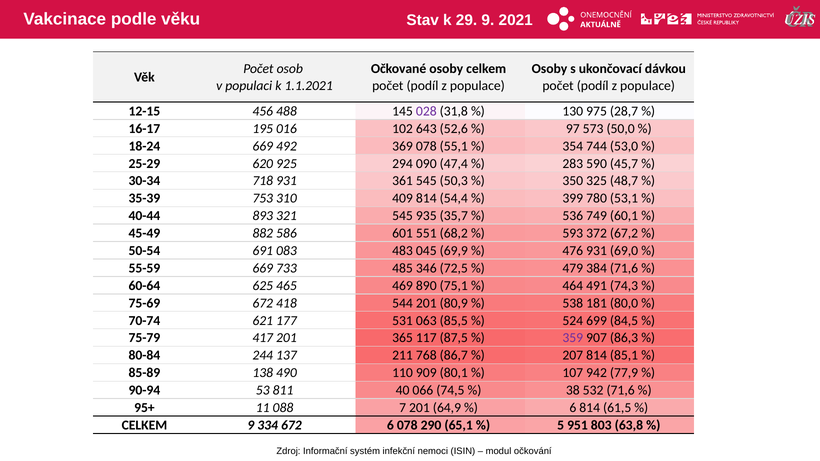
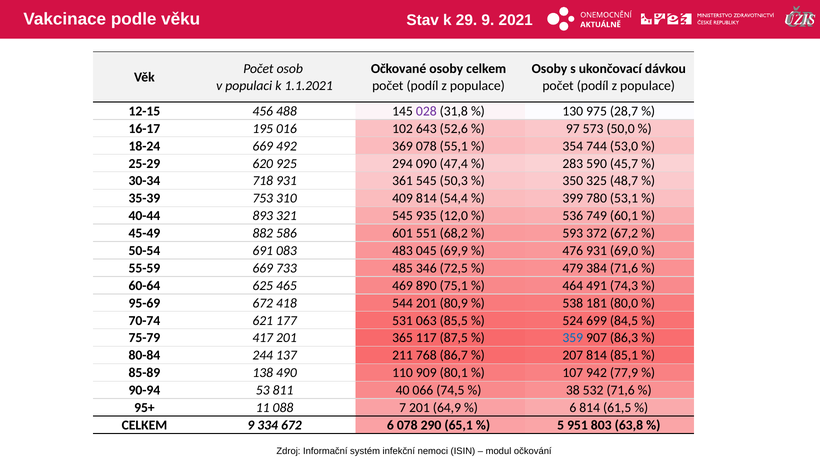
35,7: 35,7 -> 12,0
75-69: 75-69 -> 95-69
359 colour: purple -> blue
